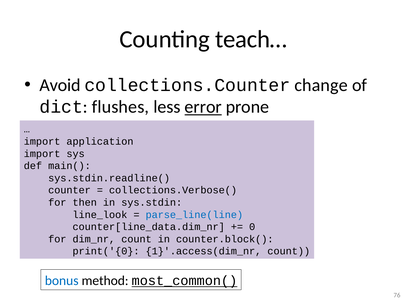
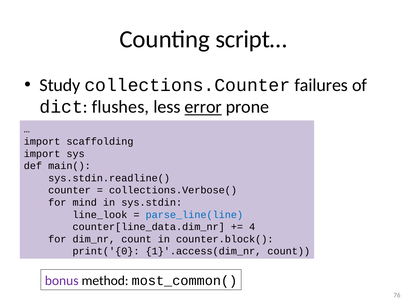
teach…: teach… -> script…
Avoid: Avoid -> Study
change: change -> failures
application: application -> scaffolding
then: then -> mind
0: 0 -> 4
bonus colour: blue -> purple
most_common( underline: present -> none
